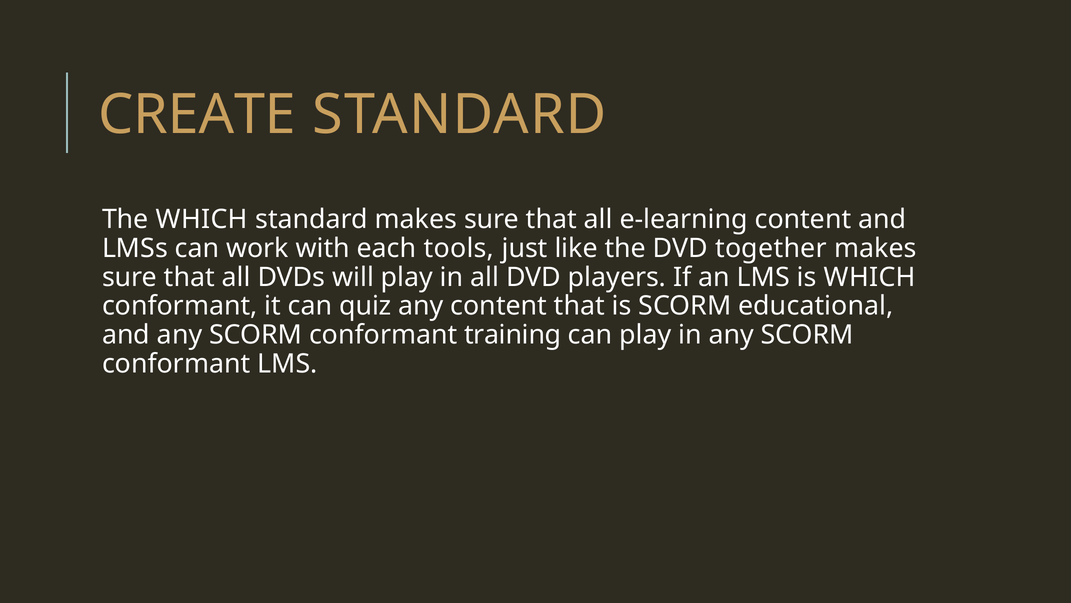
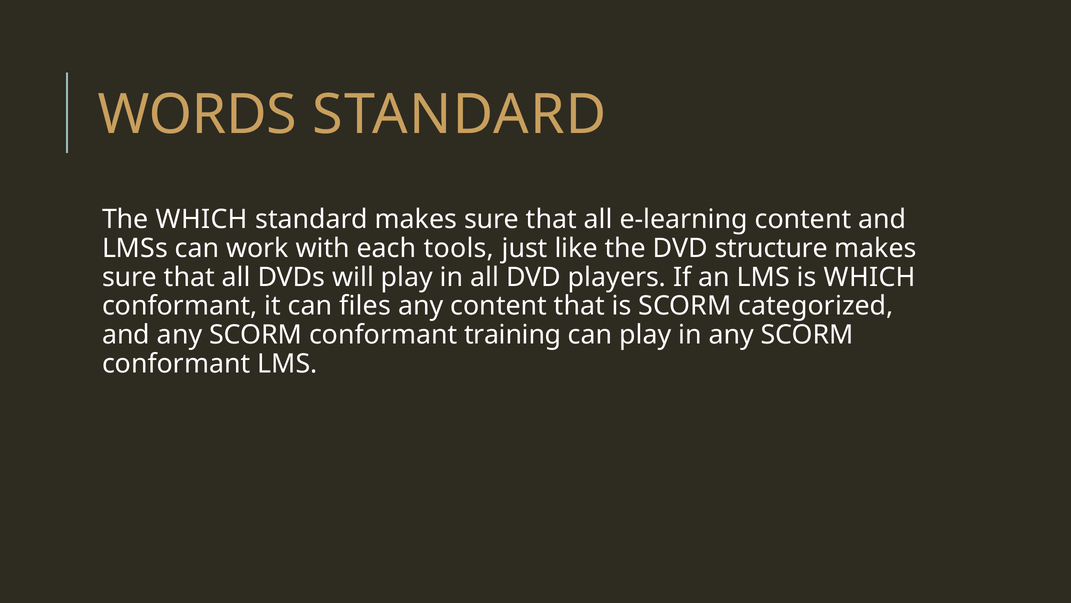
CREATE: CREATE -> WORDS
together: together -> structure
quiz: quiz -> files
educational: educational -> categorized
